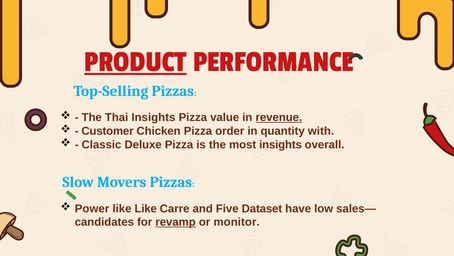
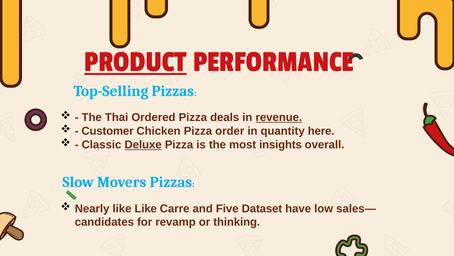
Thai Insights: Insights -> Ordered
value: value -> deals
with: with -> here
Deluxe underline: none -> present
Power: Power -> Nearly
revamp underline: present -> none
monitor: monitor -> thinking
